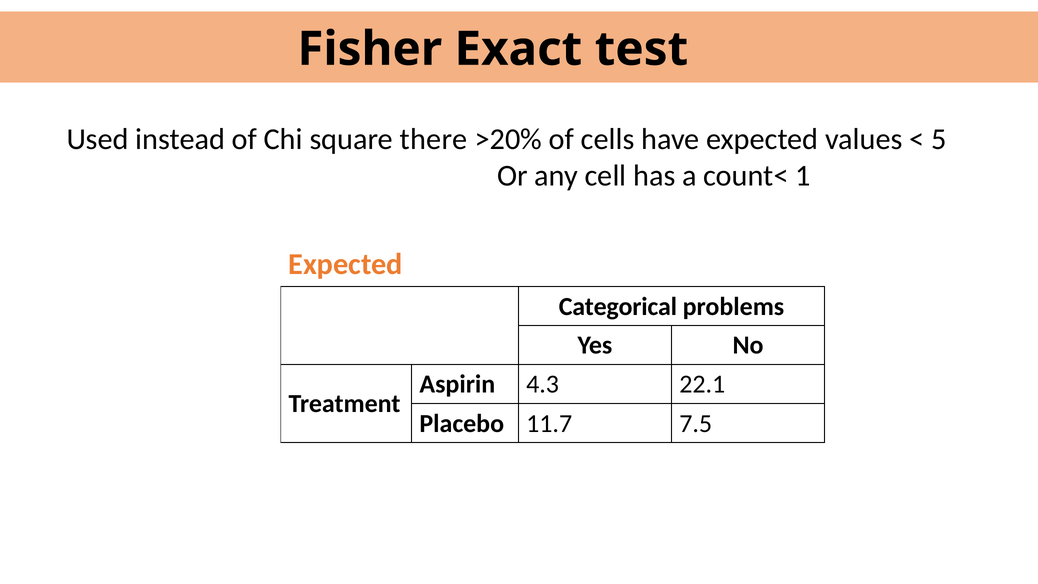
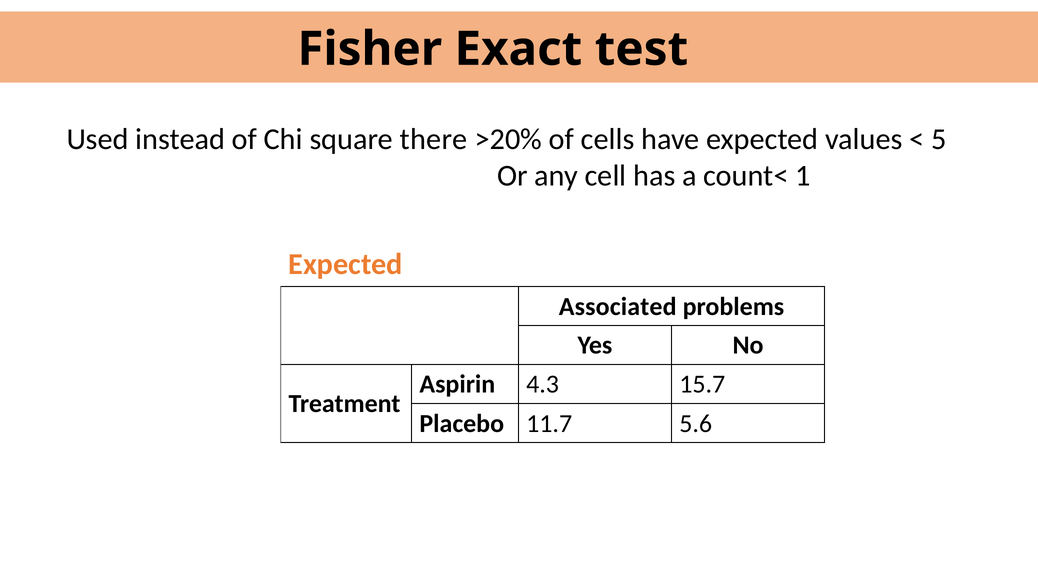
Categorical: Categorical -> Associated
22.1: 22.1 -> 15.7
7.5: 7.5 -> 5.6
